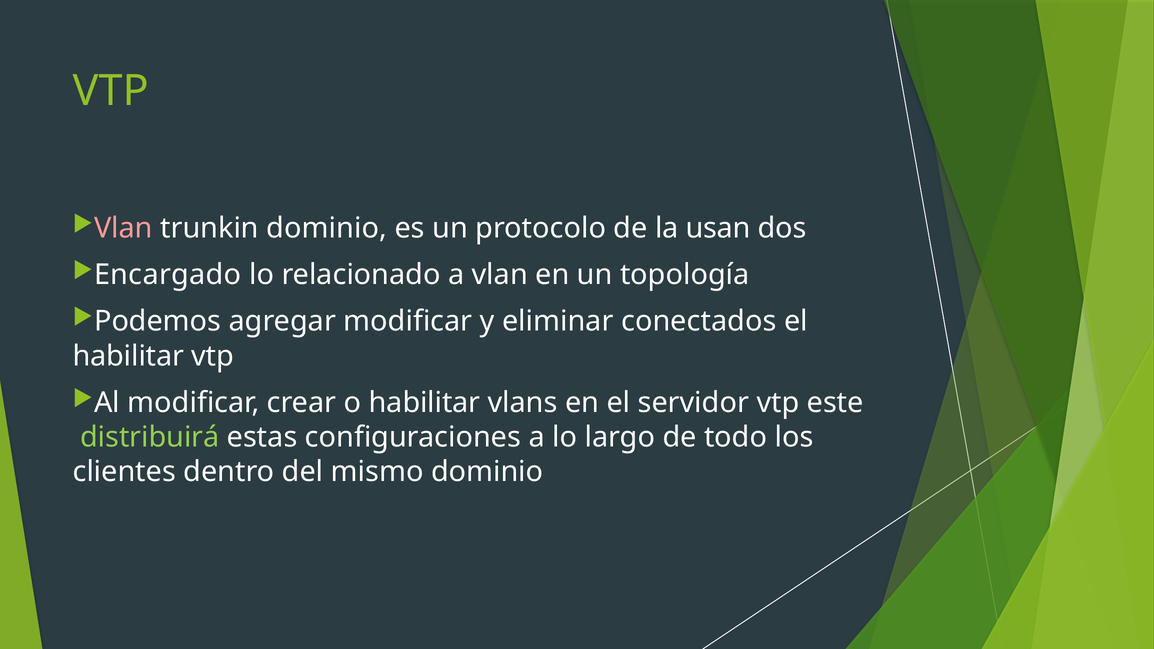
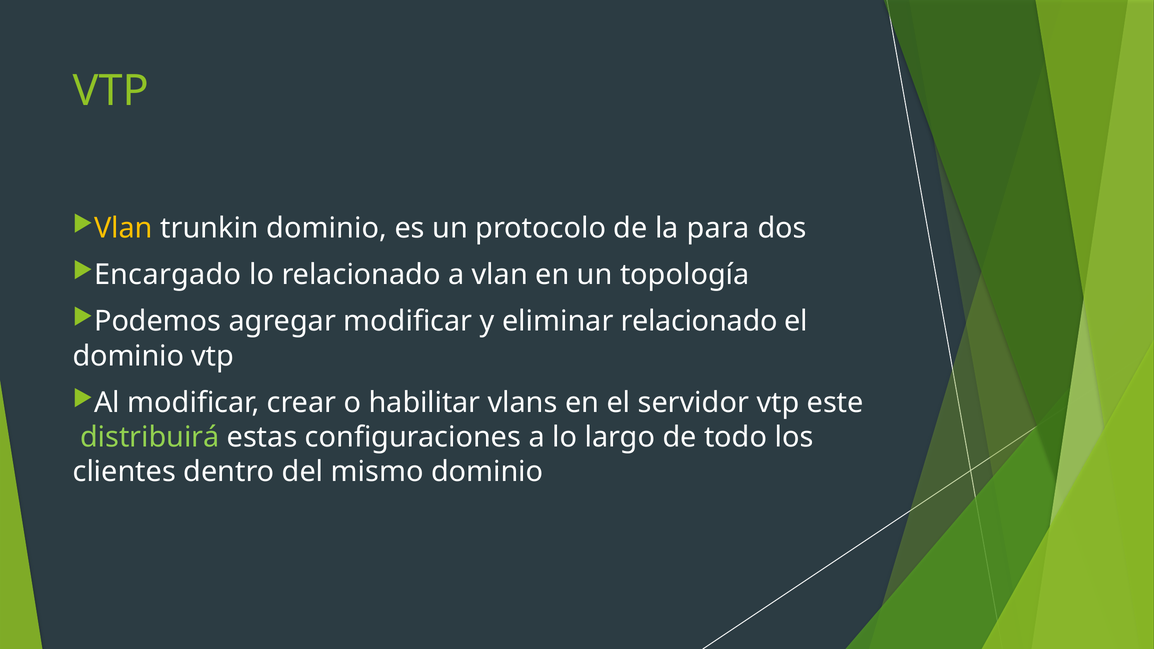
Vlan at (123, 228) colour: pink -> yellow
usan: usan -> para
eliminar conectados: conectados -> relacionado
habilitar at (128, 356): habilitar -> dominio
